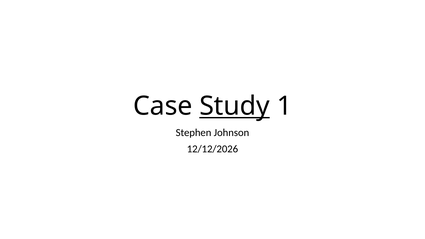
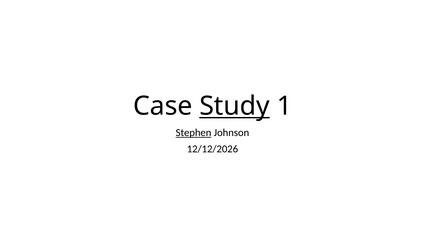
Stephen underline: none -> present
